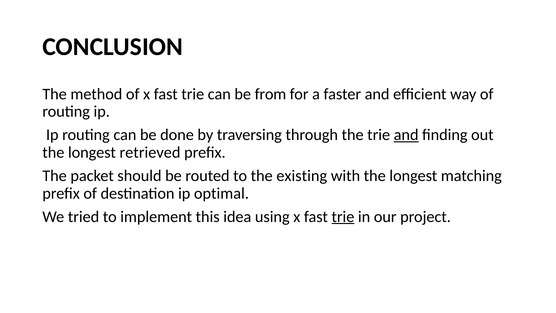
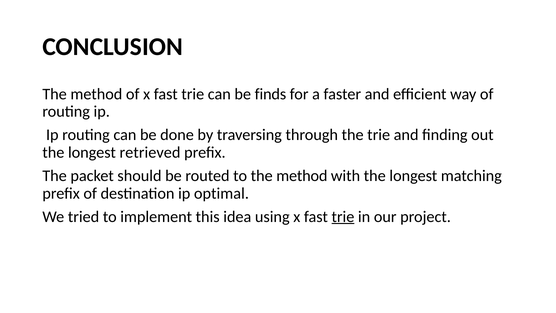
from: from -> finds
and at (406, 135) underline: present -> none
to the existing: existing -> method
